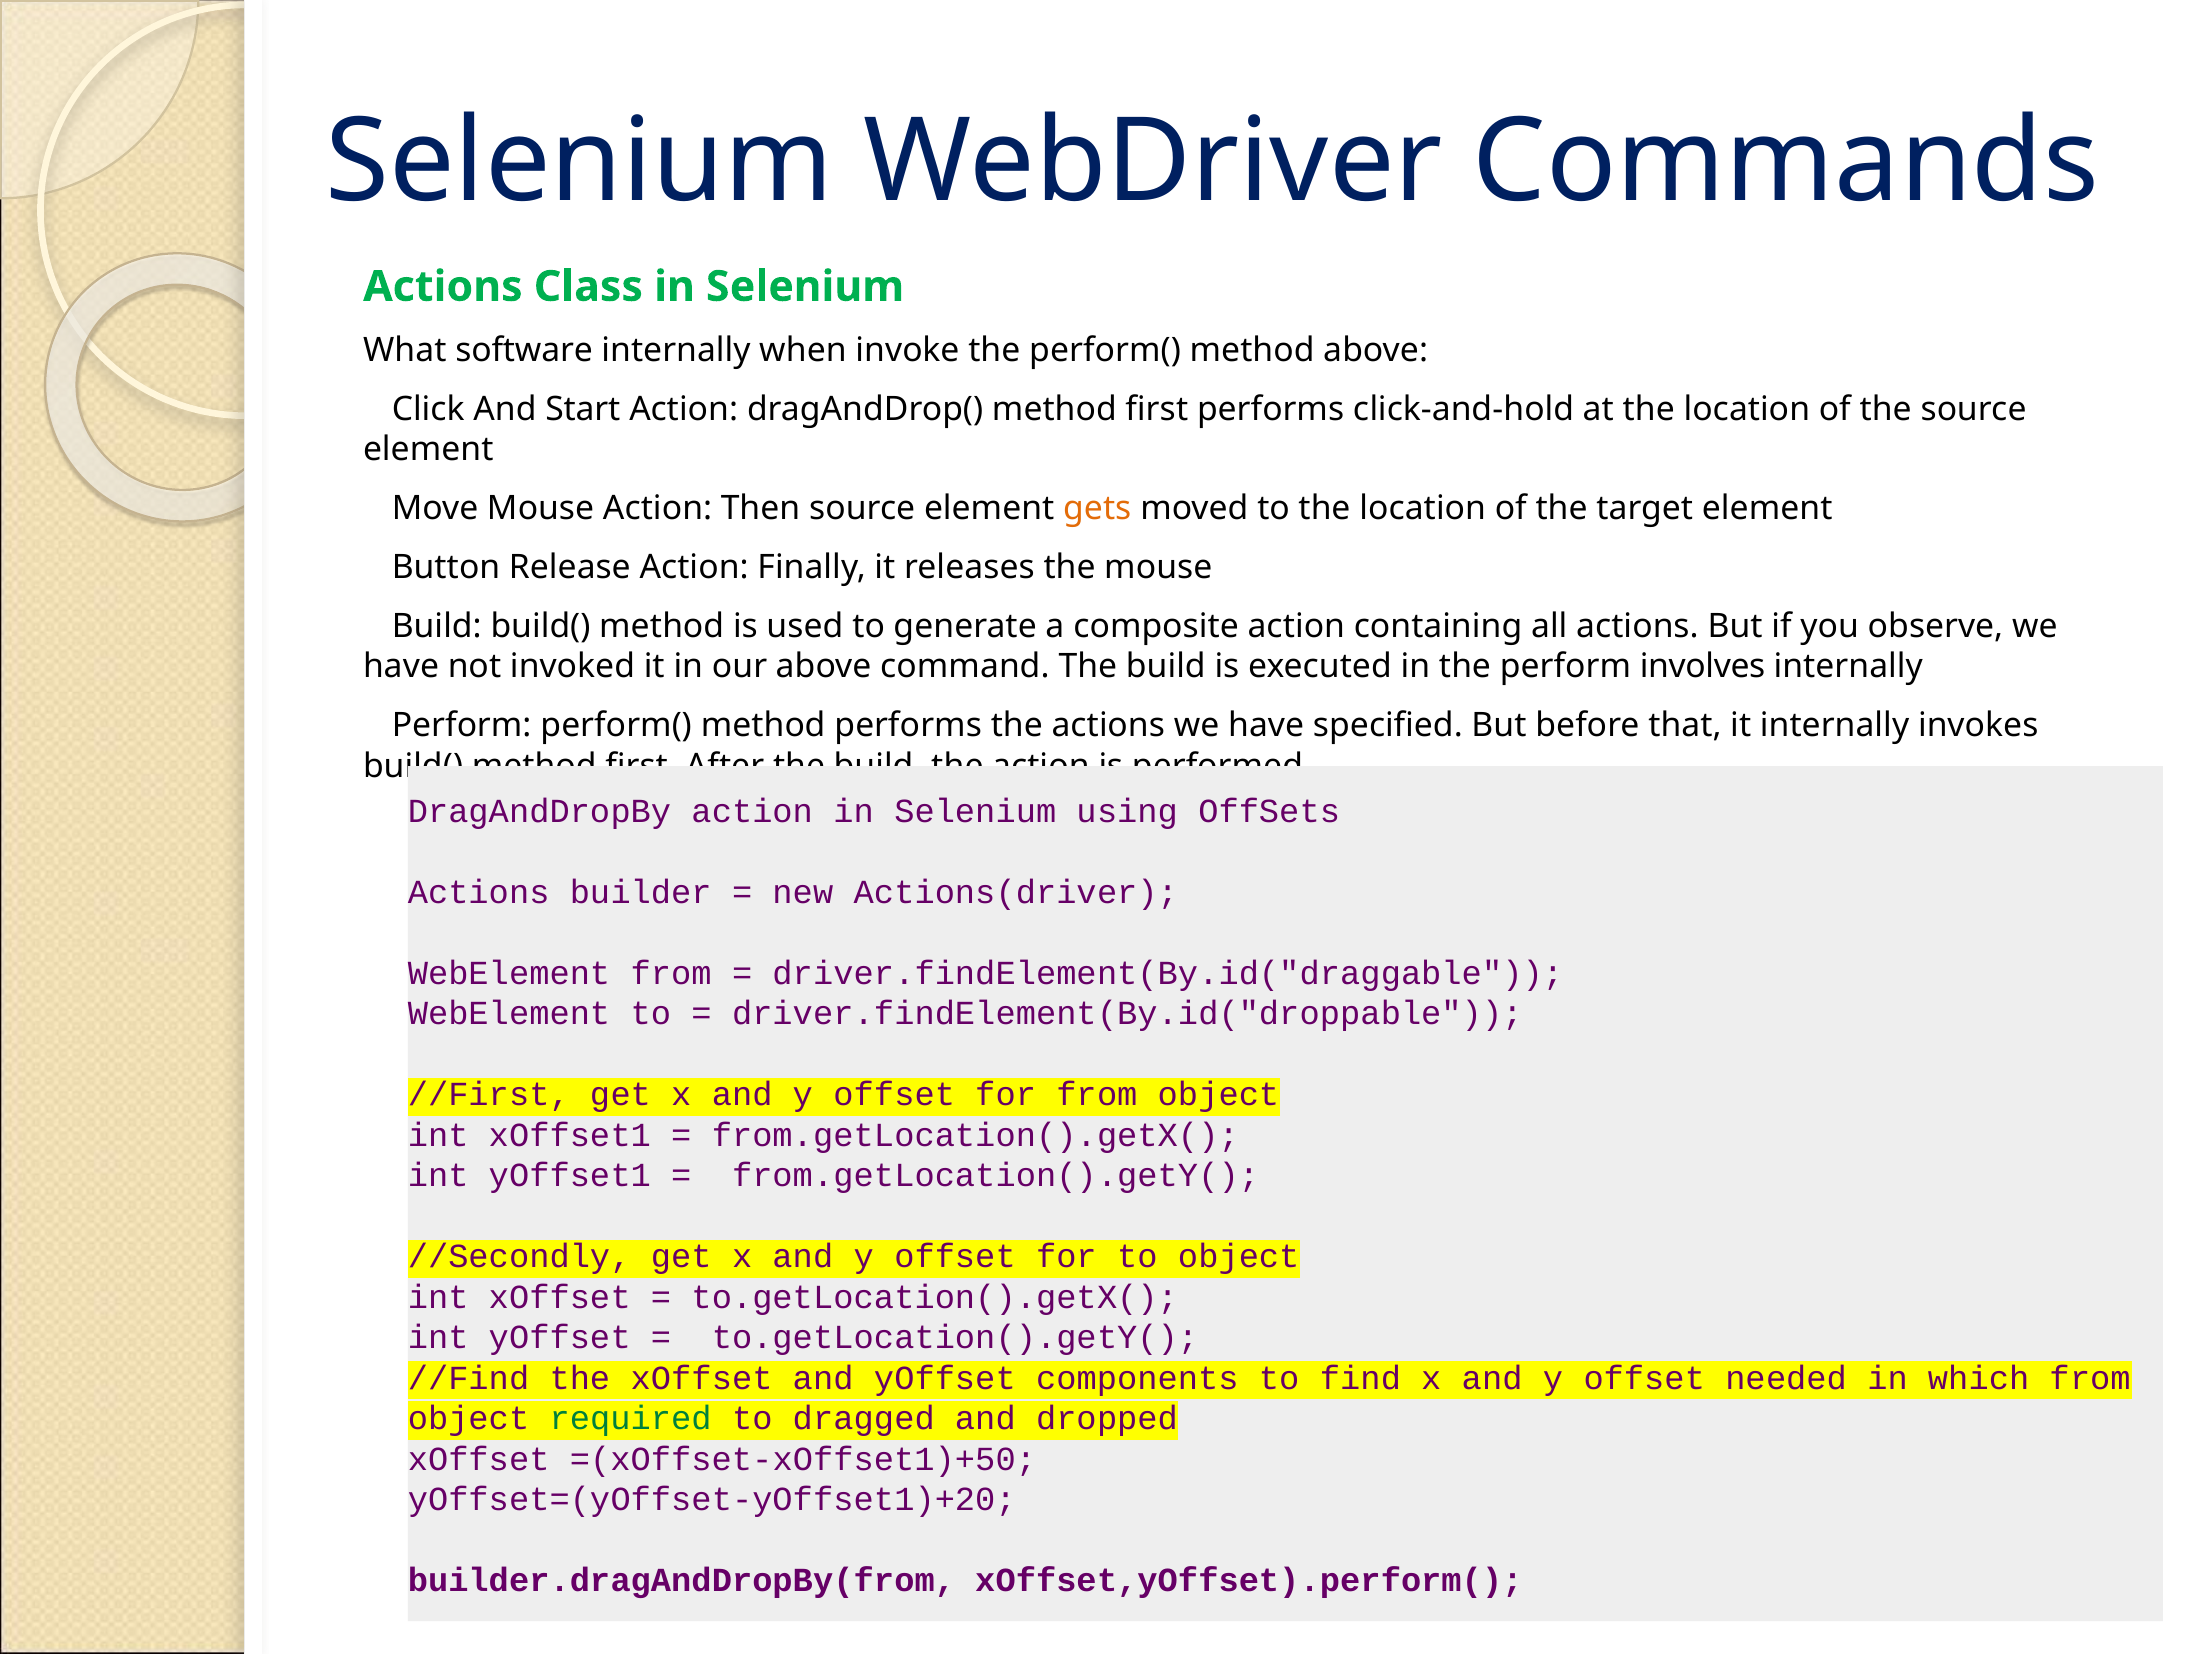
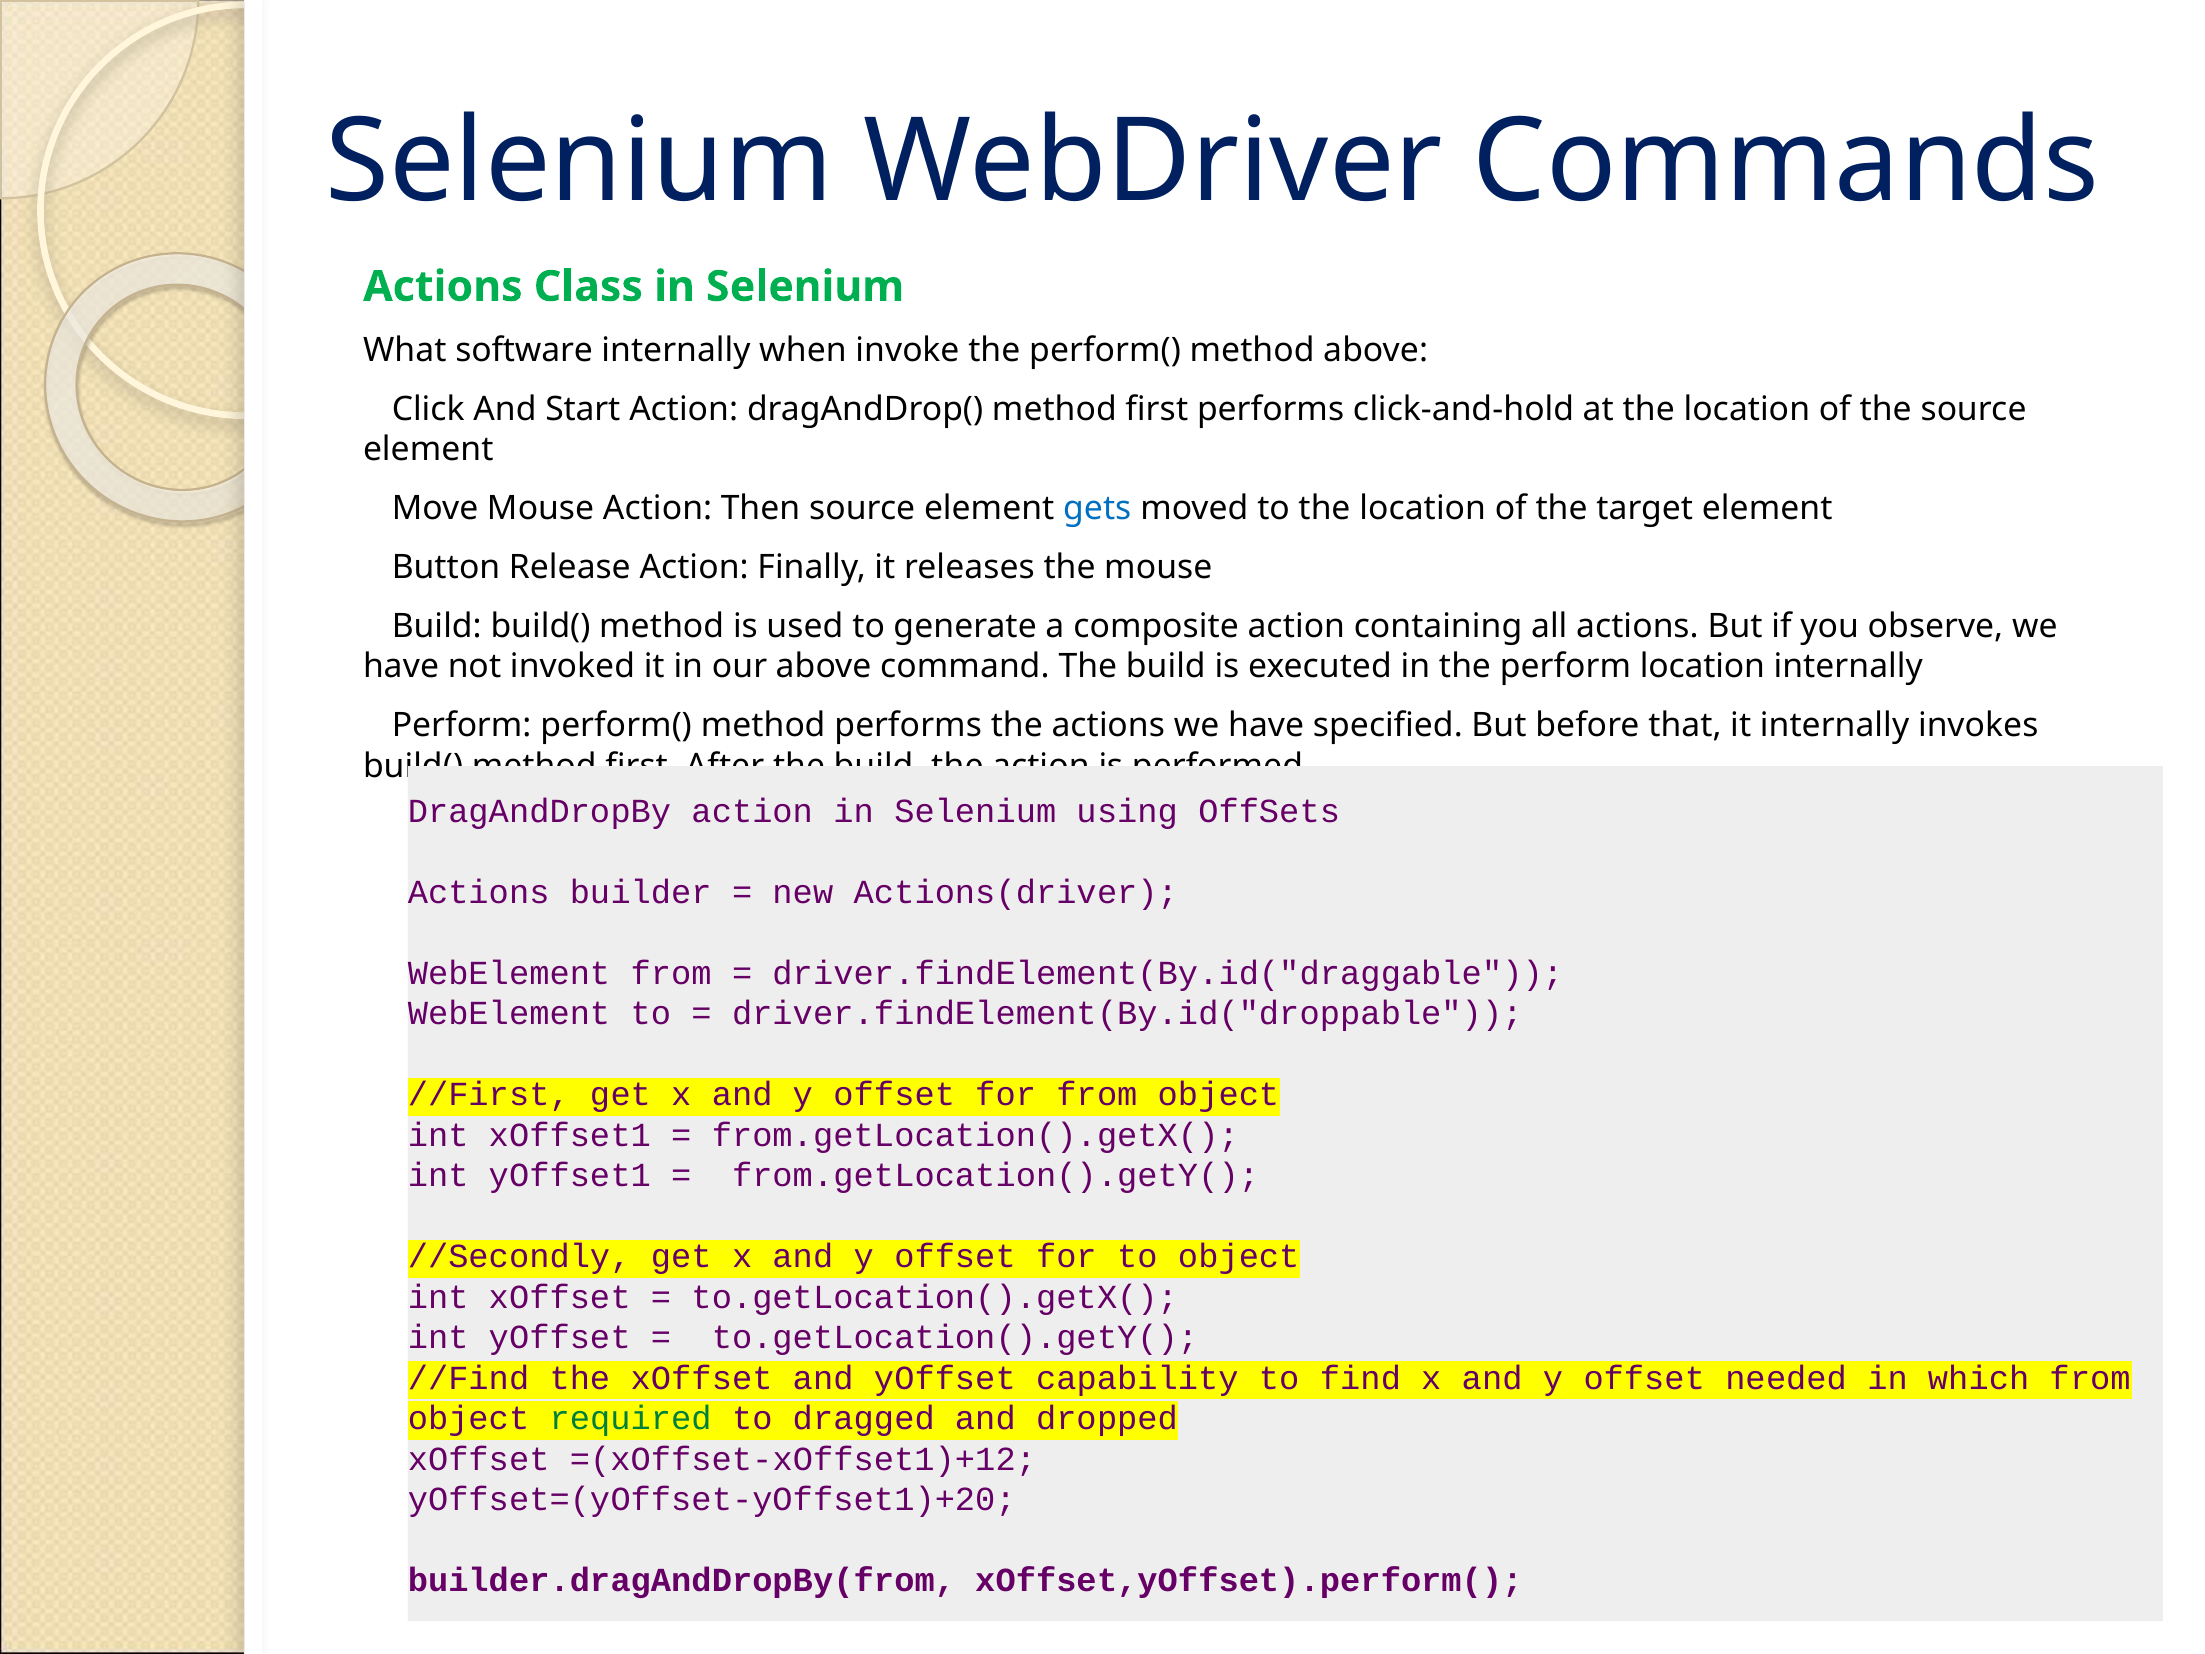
gets colour: orange -> blue
perform involves: involves -> location
components: components -> capability
=(xOffset-xOffset1)+50: =(xOffset-xOffset1)+50 -> =(xOffset-xOffset1)+12
